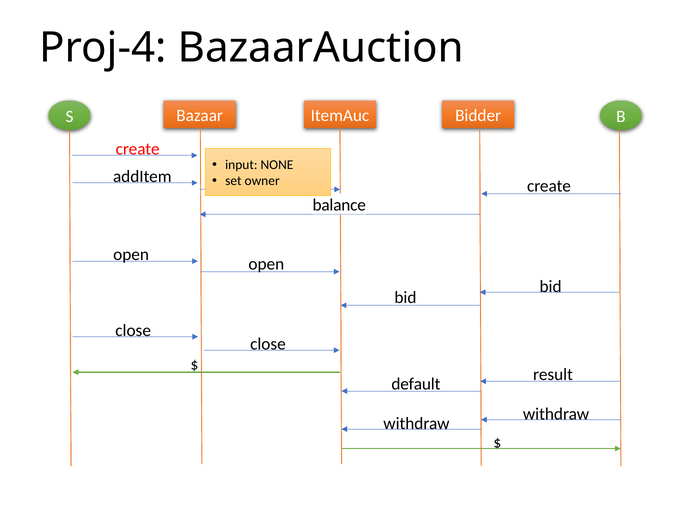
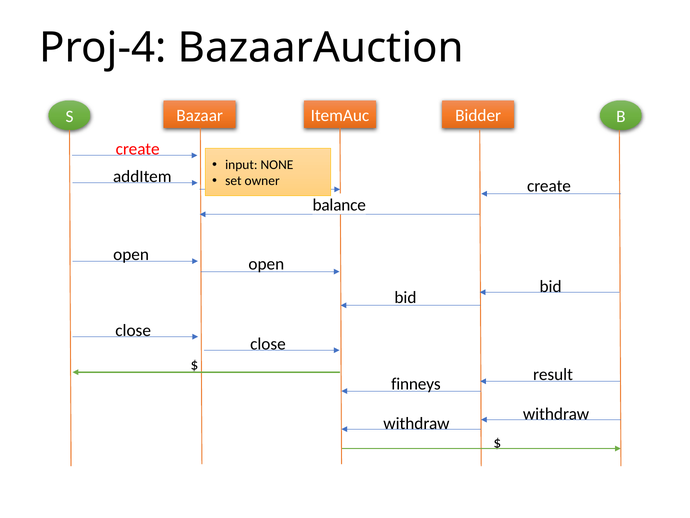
default: default -> finneys
